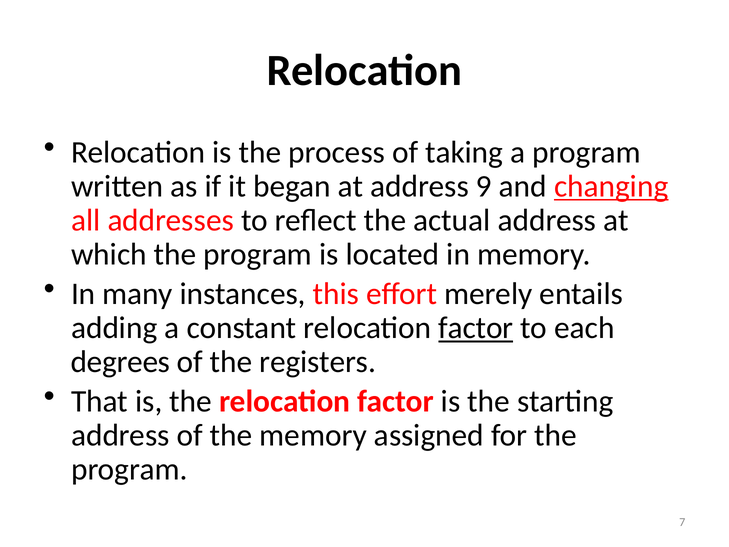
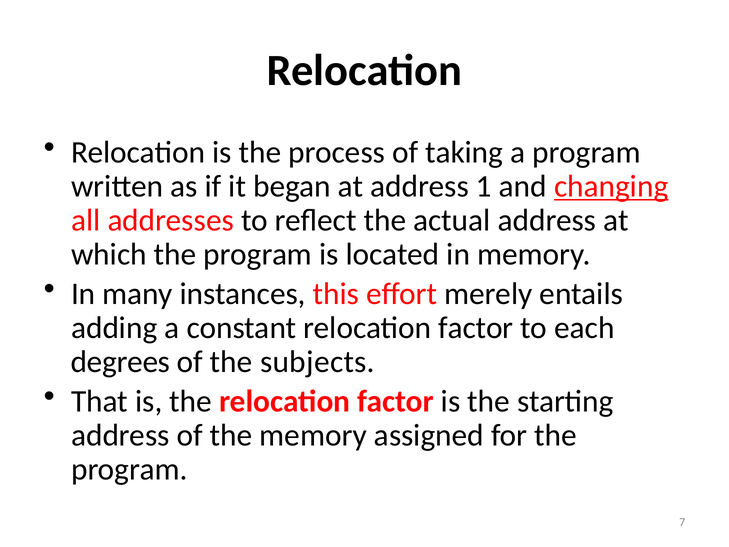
9: 9 -> 1
factor at (476, 328) underline: present -> none
registers: registers -> subjects
